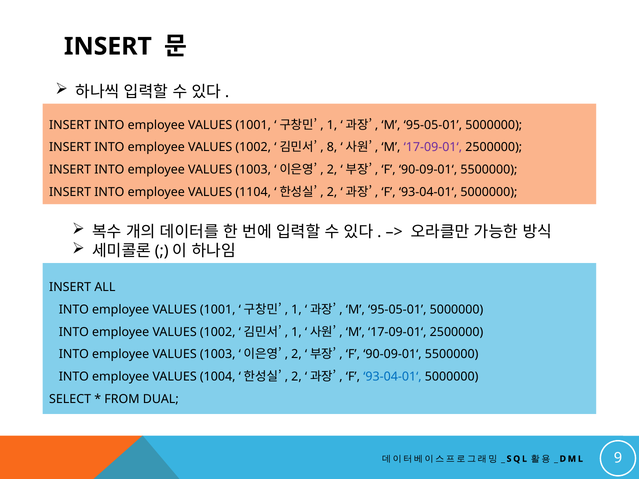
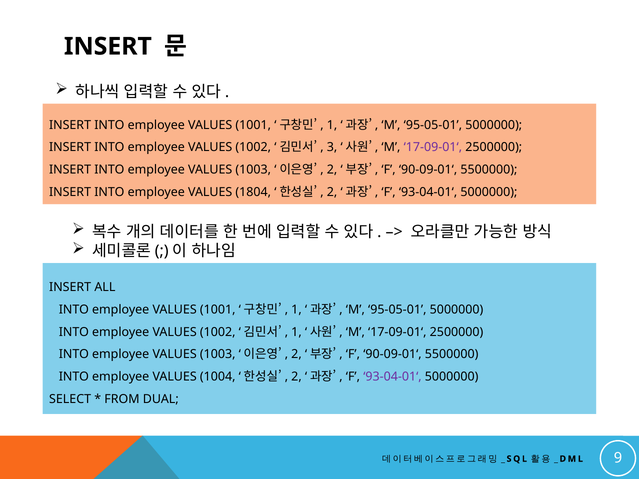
8: 8 -> 3
1104: 1104 -> 1804
93-04-01‘ at (392, 377) colour: blue -> purple
